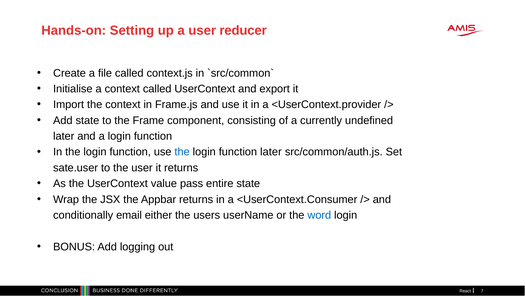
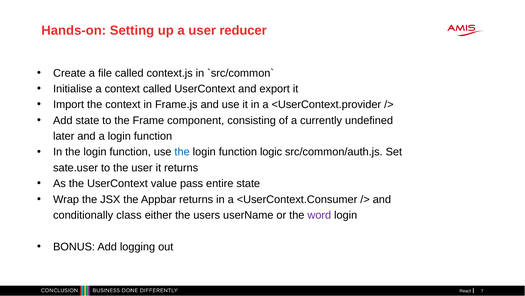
function later: later -> logic
email: email -> class
word colour: blue -> purple
